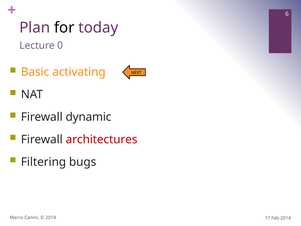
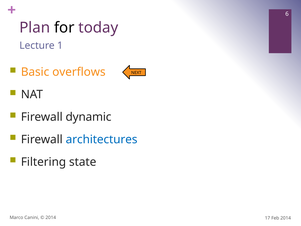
0: 0 -> 1
activating: activating -> overflows
architectures colour: red -> blue
bugs: bugs -> state
